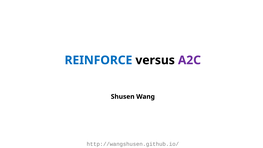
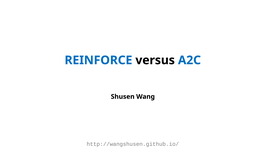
A2C colour: purple -> blue
